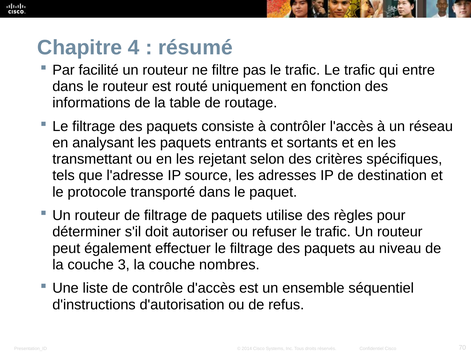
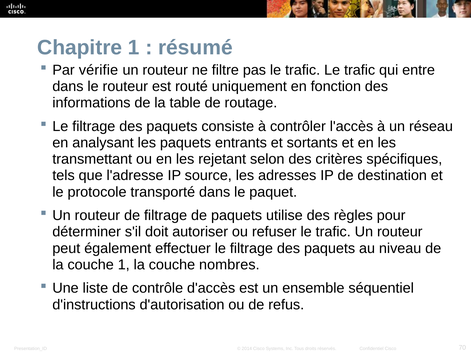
Chapitre 4: 4 -> 1
facilité: facilité -> vérifie
couche 3: 3 -> 1
